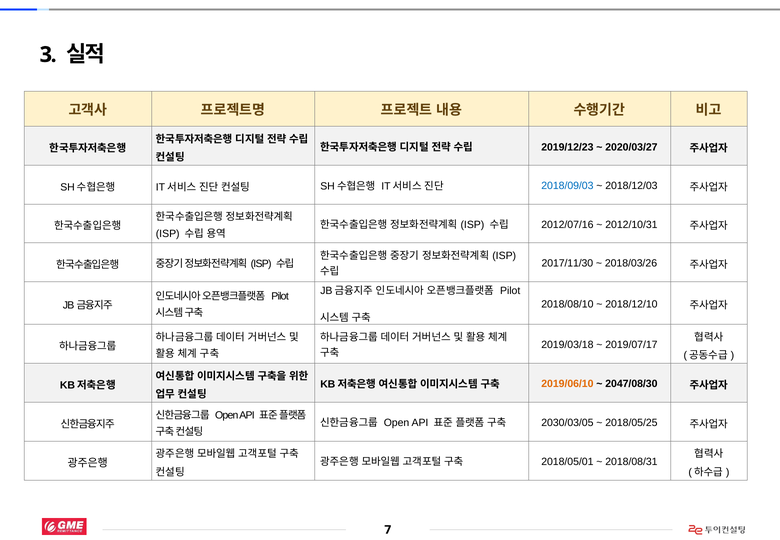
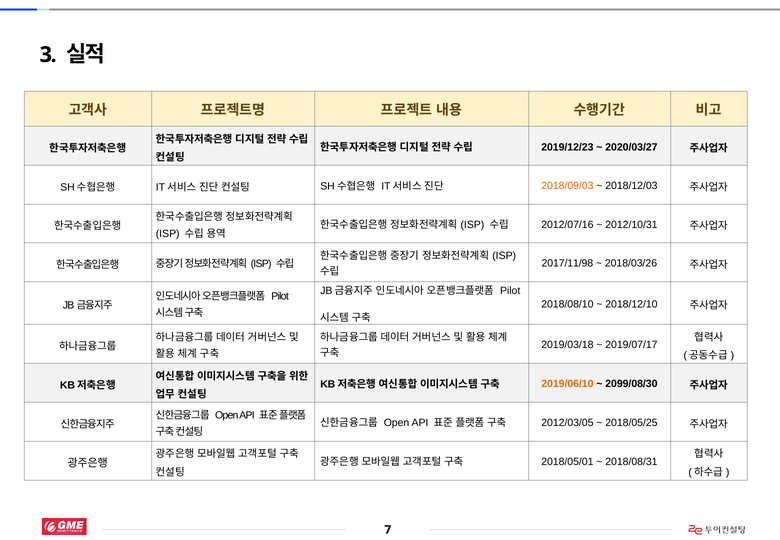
2018/09/03 colour: blue -> orange
2017/11/30: 2017/11/30 -> 2017/11/98
2047/08/30: 2047/08/30 -> 2099/08/30
2030/03/05: 2030/03/05 -> 2012/03/05
